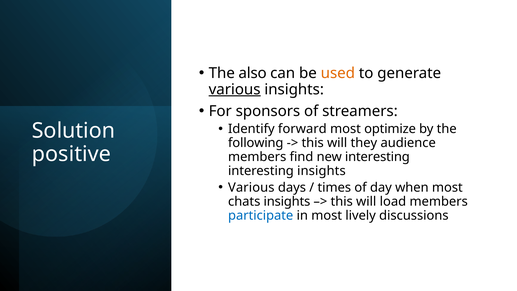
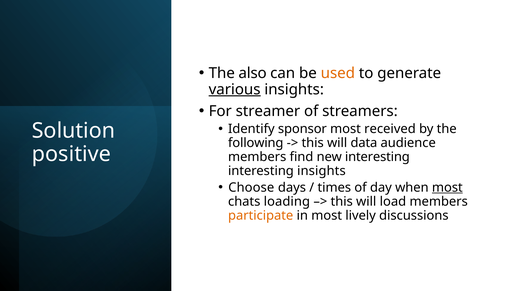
sponsors: sponsors -> streamer
forward: forward -> sponsor
optimize: optimize -> received
they: they -> data
Various at (251, 187): Various -> Choose
most at (447, 187) underline: none -> present
chats insights: insights -> loading
participate colour: blue -> orange
